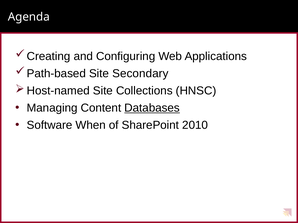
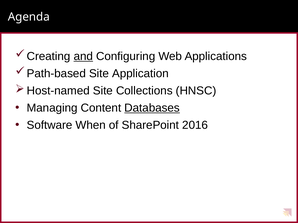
and underline: none -> present
Secondary: Secondary -> Application
2010: 2010 -> 2016
